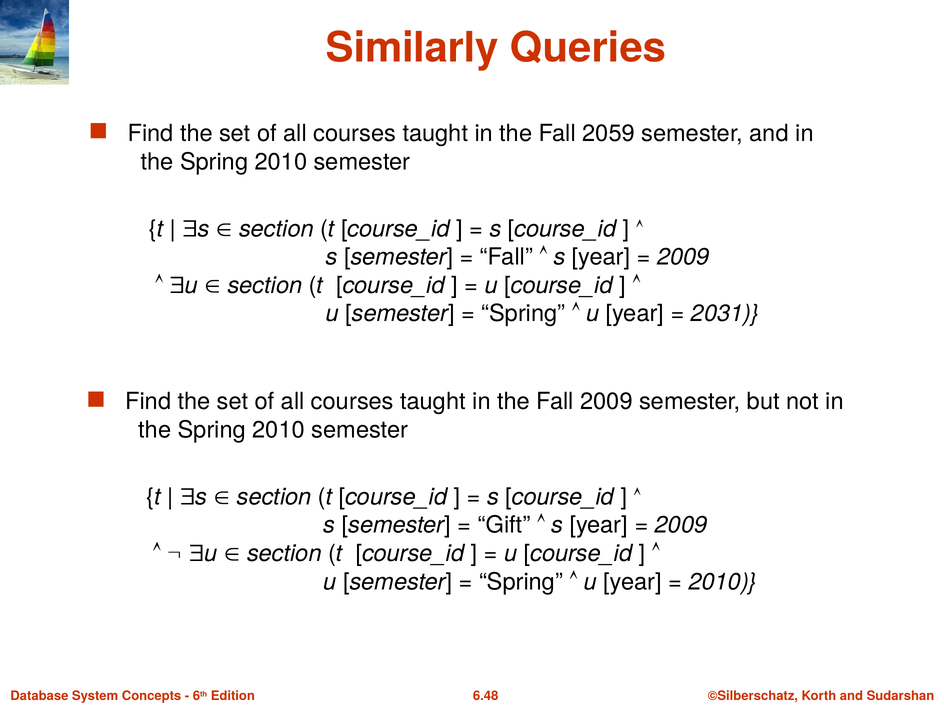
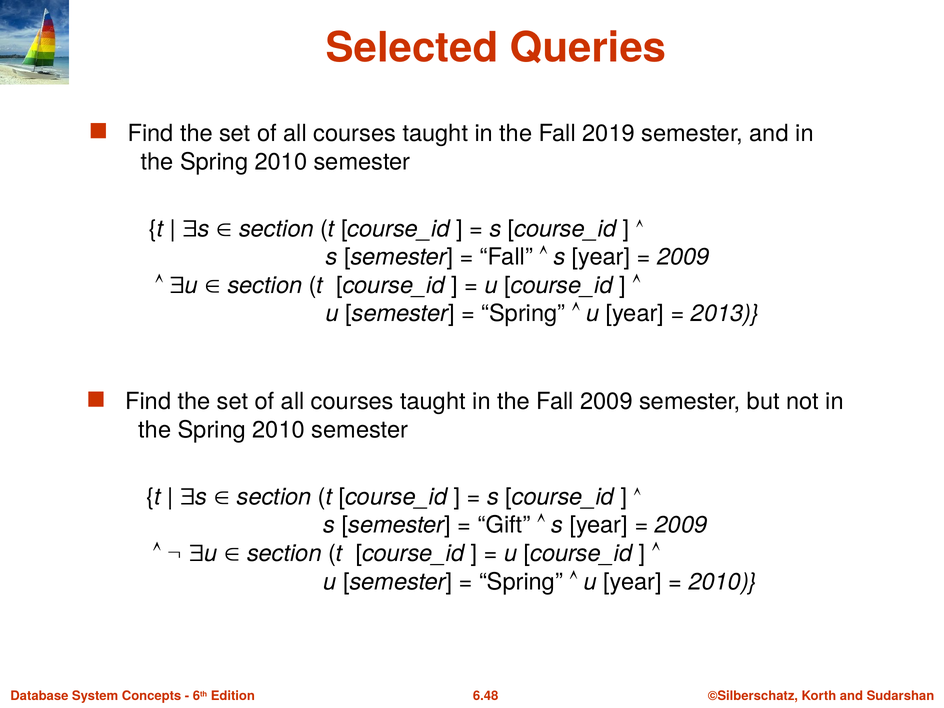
Similarly: Similarly -> Selected
2059: 2059 -> 2019
2031: 2031 -> 2013
